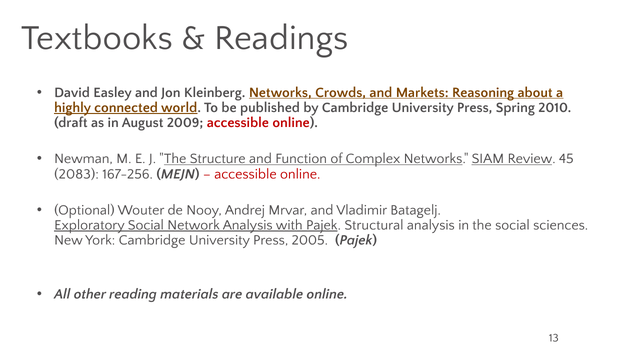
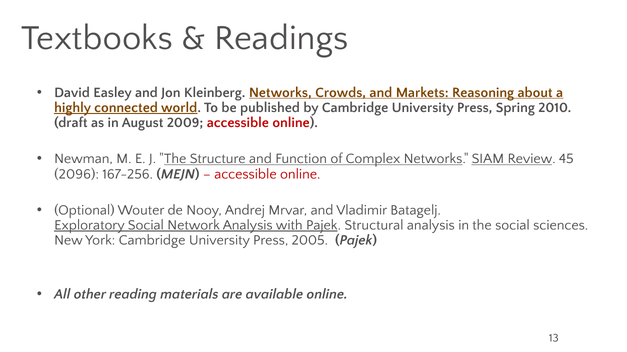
2083: 2083 -> 2096
